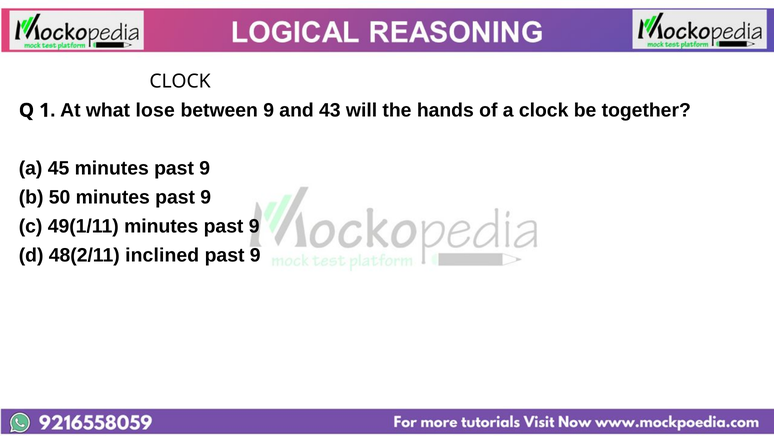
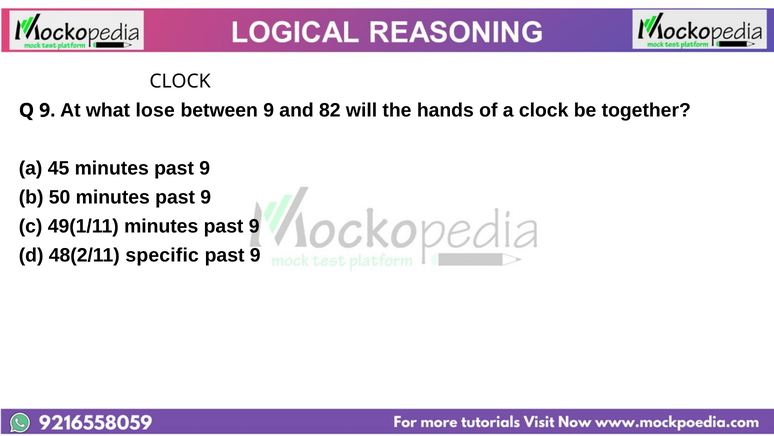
Q 1: 1 -> 9
43: 43 -> 82
inclined: inclined -> specific
